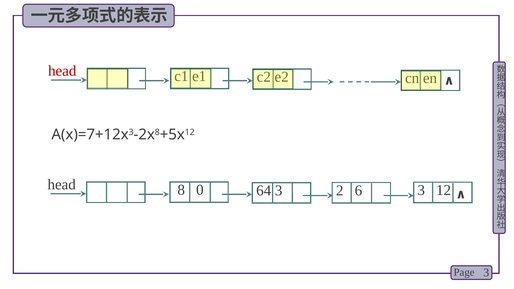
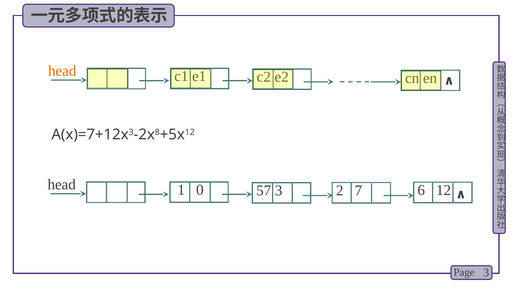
head at (62, 71) colour: red -> orange
8: 8 -> 1
64: 64 -> 57
3 3: 3 -> 6
6: 6 -> 7
